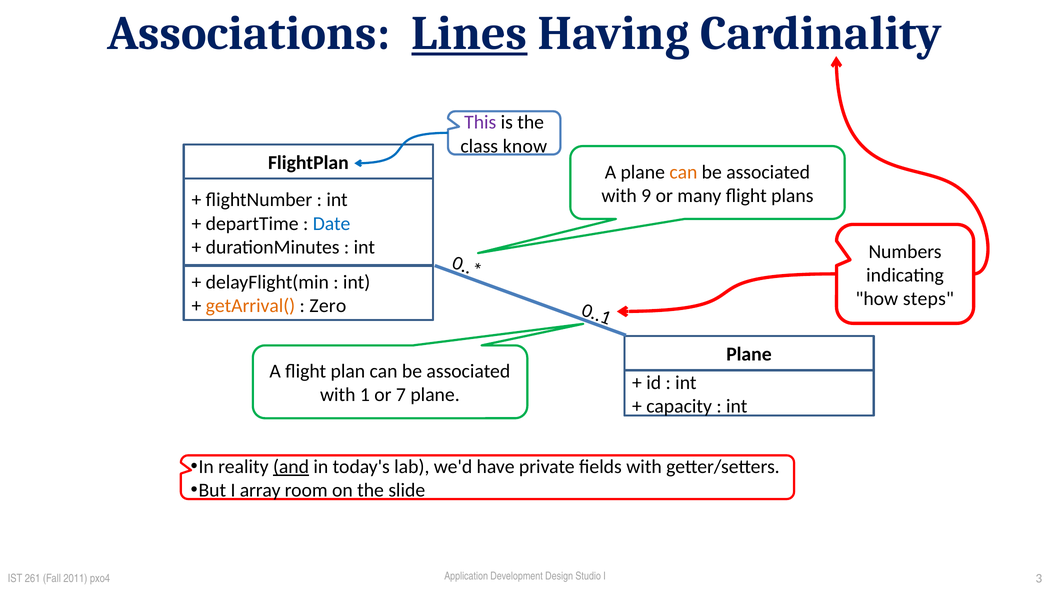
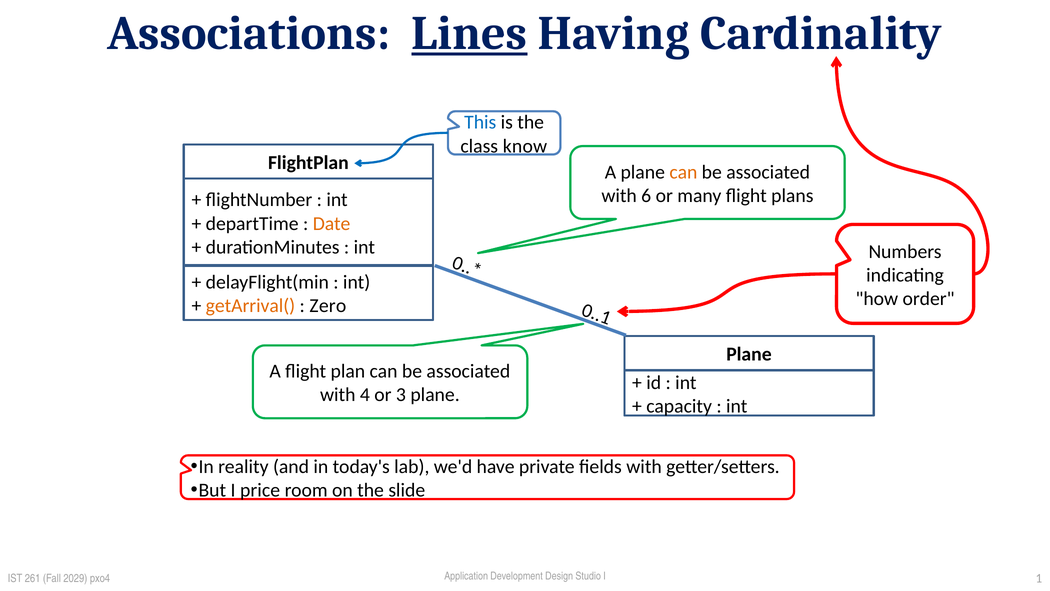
This colour: purple -> blue
9: 9 -> 6
Date colour: blue -> orange
steps: steps -> order
1: 1 -> 4
7: 7 -> 3
and underline: present -> none
array: array -> price
3: 3 -> 1
2011: 2011 -> 2029
